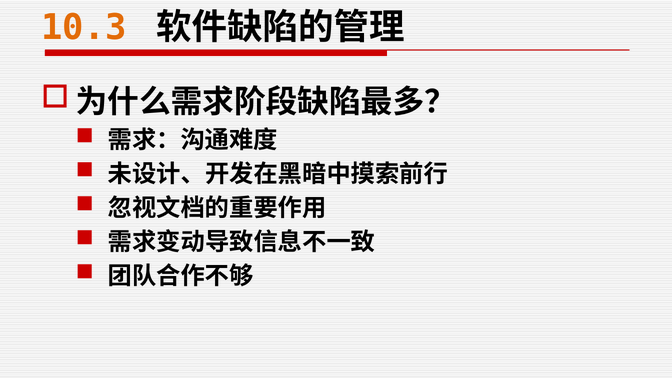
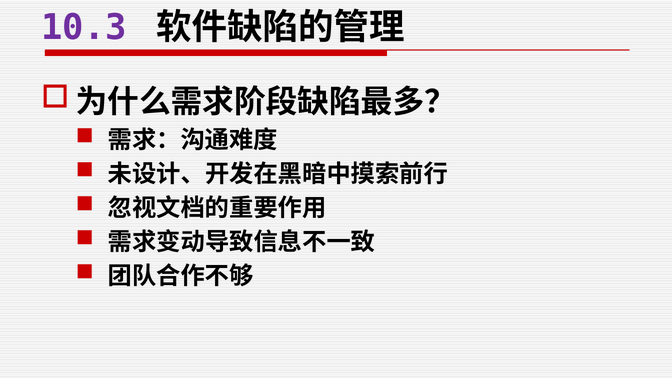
10.3 colour: orange -> purple
